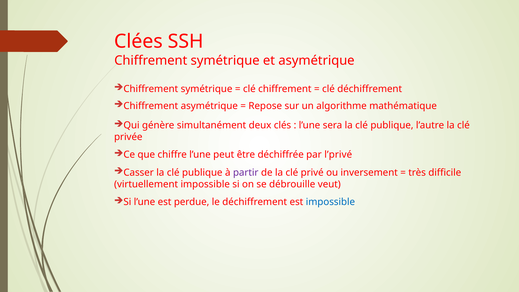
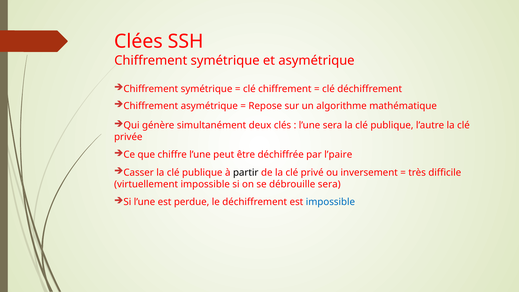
l’privé: l’privé -> l’paire
partir colour: purple -> black
débrouille veut: veut -> sera
